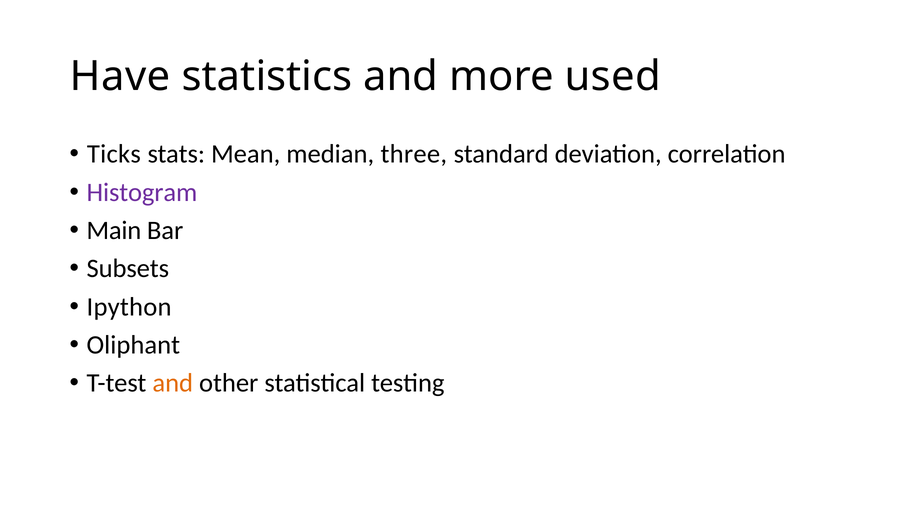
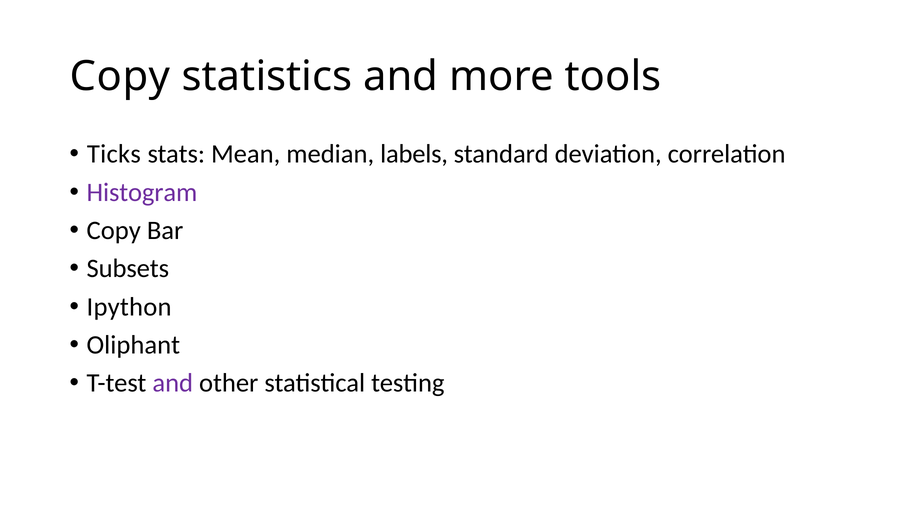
Have at (120, 77): Have -> Copy
used: used -> tools
three: three -> labels
Main at (114, 231): Main -> Copy
and at (173, 384) colour: orange -> purple
